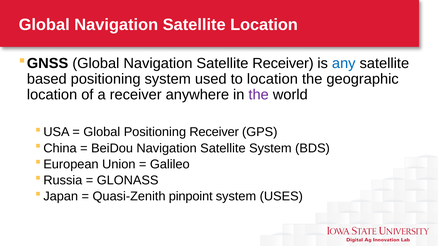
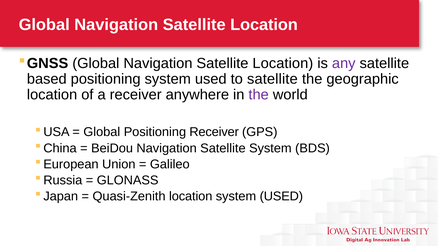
Receiver at (283, 63): Receiver -> Location
any colour: blue -> purple
to location: location -> satellite
Quasi-Zenith pinpoint: pinpoint -> location
USES at (281, 197): USES -> USED
